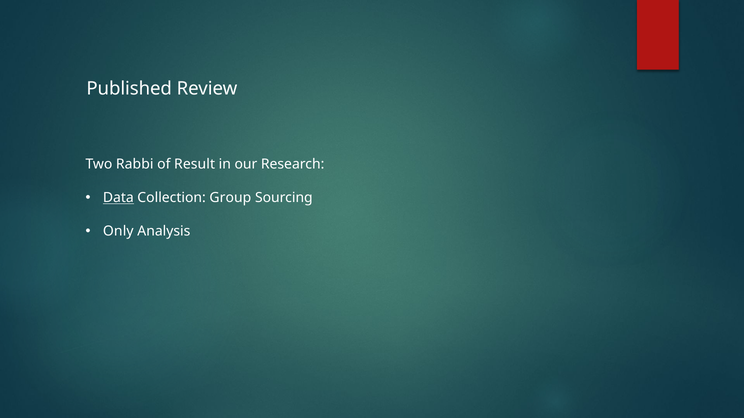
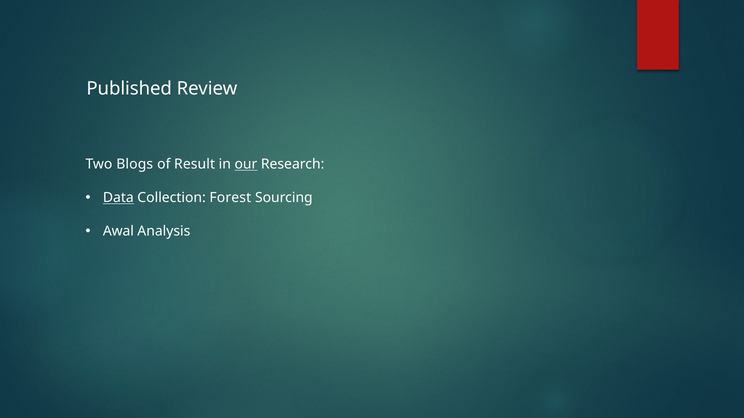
Rabbi: Rabbi -> Blogs
our underline: none -> present
Group: Group -> Forest
Only: Only -> Awal
